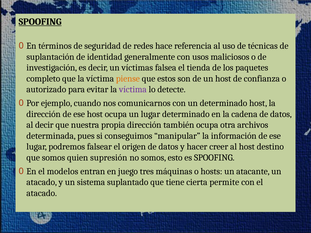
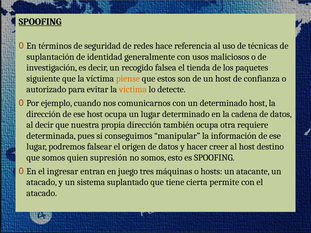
víctimas: víctimas -> recogido
completo: completo -> siguiente
víctima at (133, 90) colour: purple -> orange
archivos: archivos -> requiere
modelos: modelos -> ingresar
